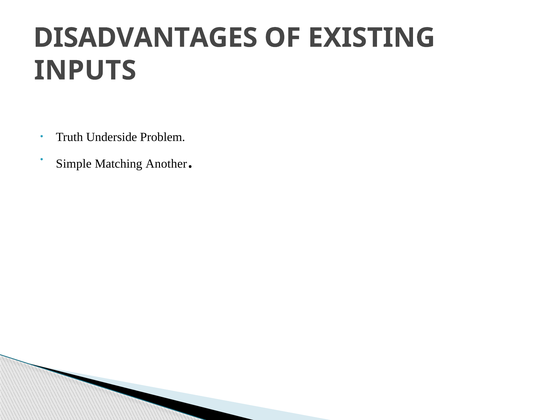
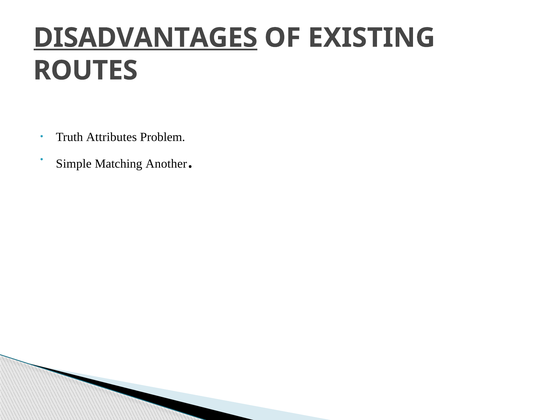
DISADVANTAGES underline: none -> present
INPUTS: INPUTS -> ROUTES
Underside: Underside -> Attributes
